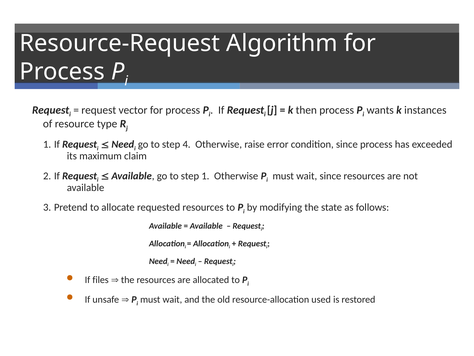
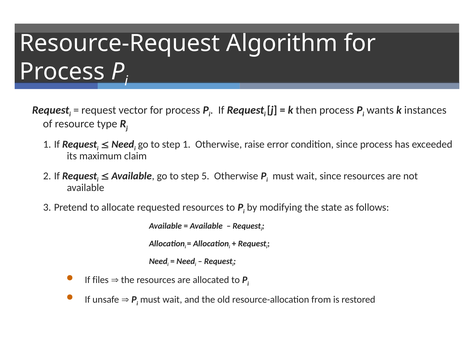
step 4: 4 -> 1
step 1: 1 -> 5
used: used -> from
